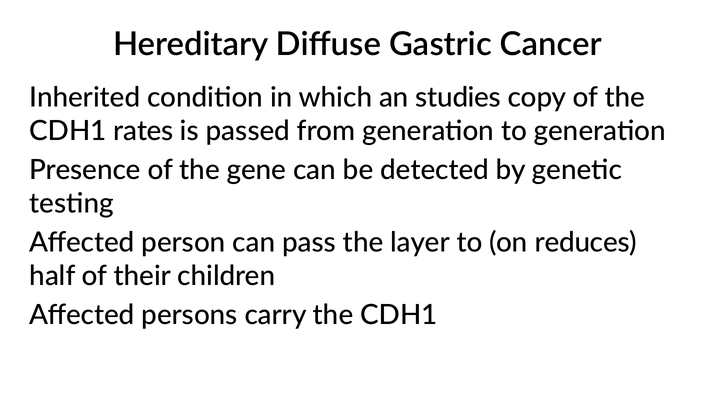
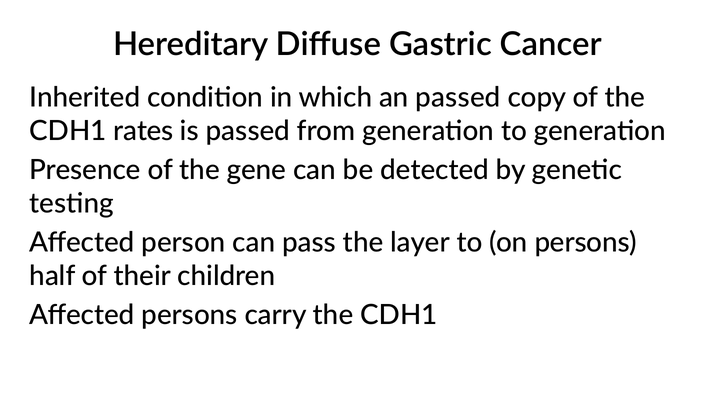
an studies: studies -> passed
on reduces: reduces -> persons
